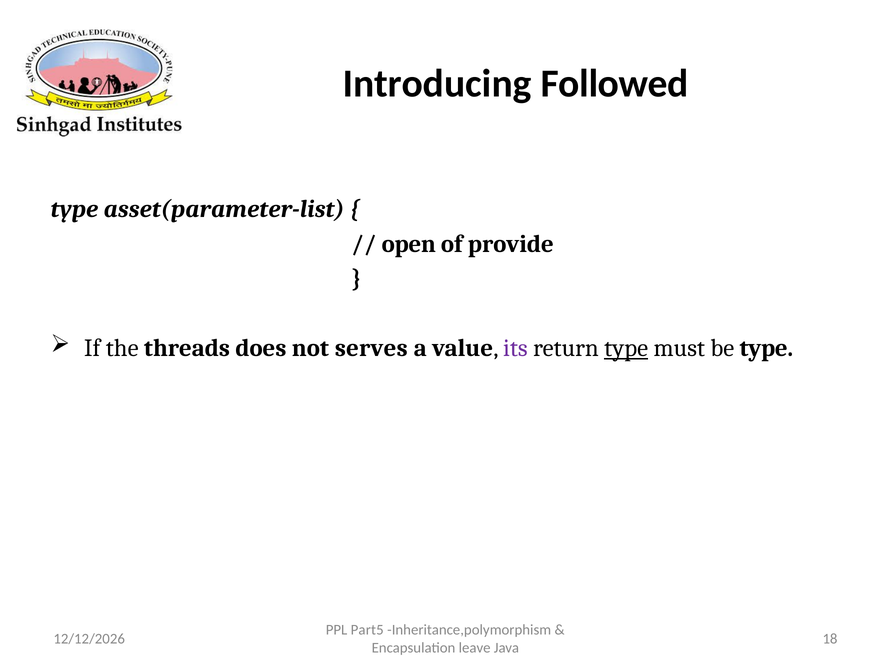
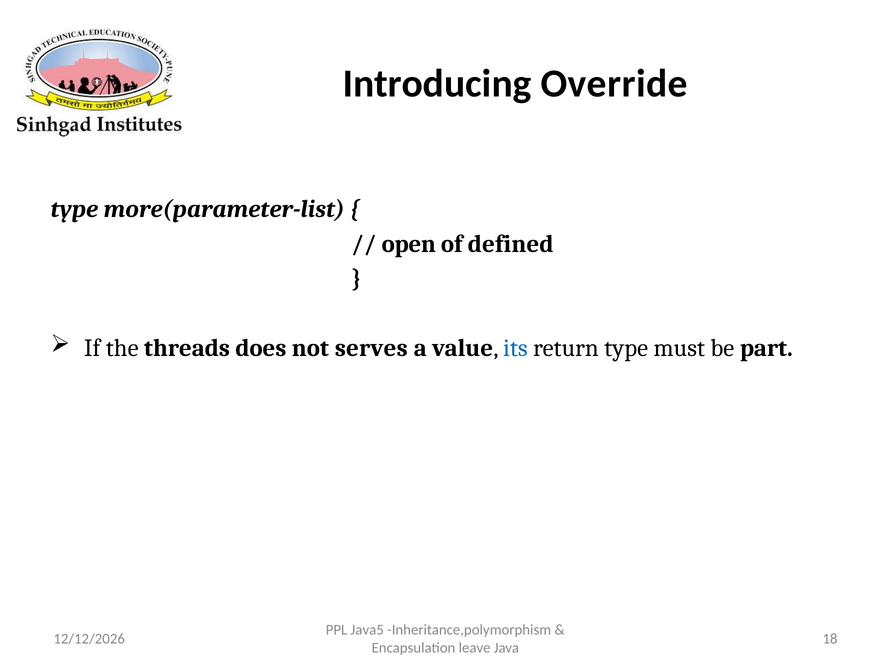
Followed: Followed -> Override
asset(parameter-list: asset(parameter-list -> more(parameter-list
provide: provide -> defined
its colour: purple -> blue
type at (626, 348) underline: present -> none
be type: type -> part
Part5: Part5 -> Java5
